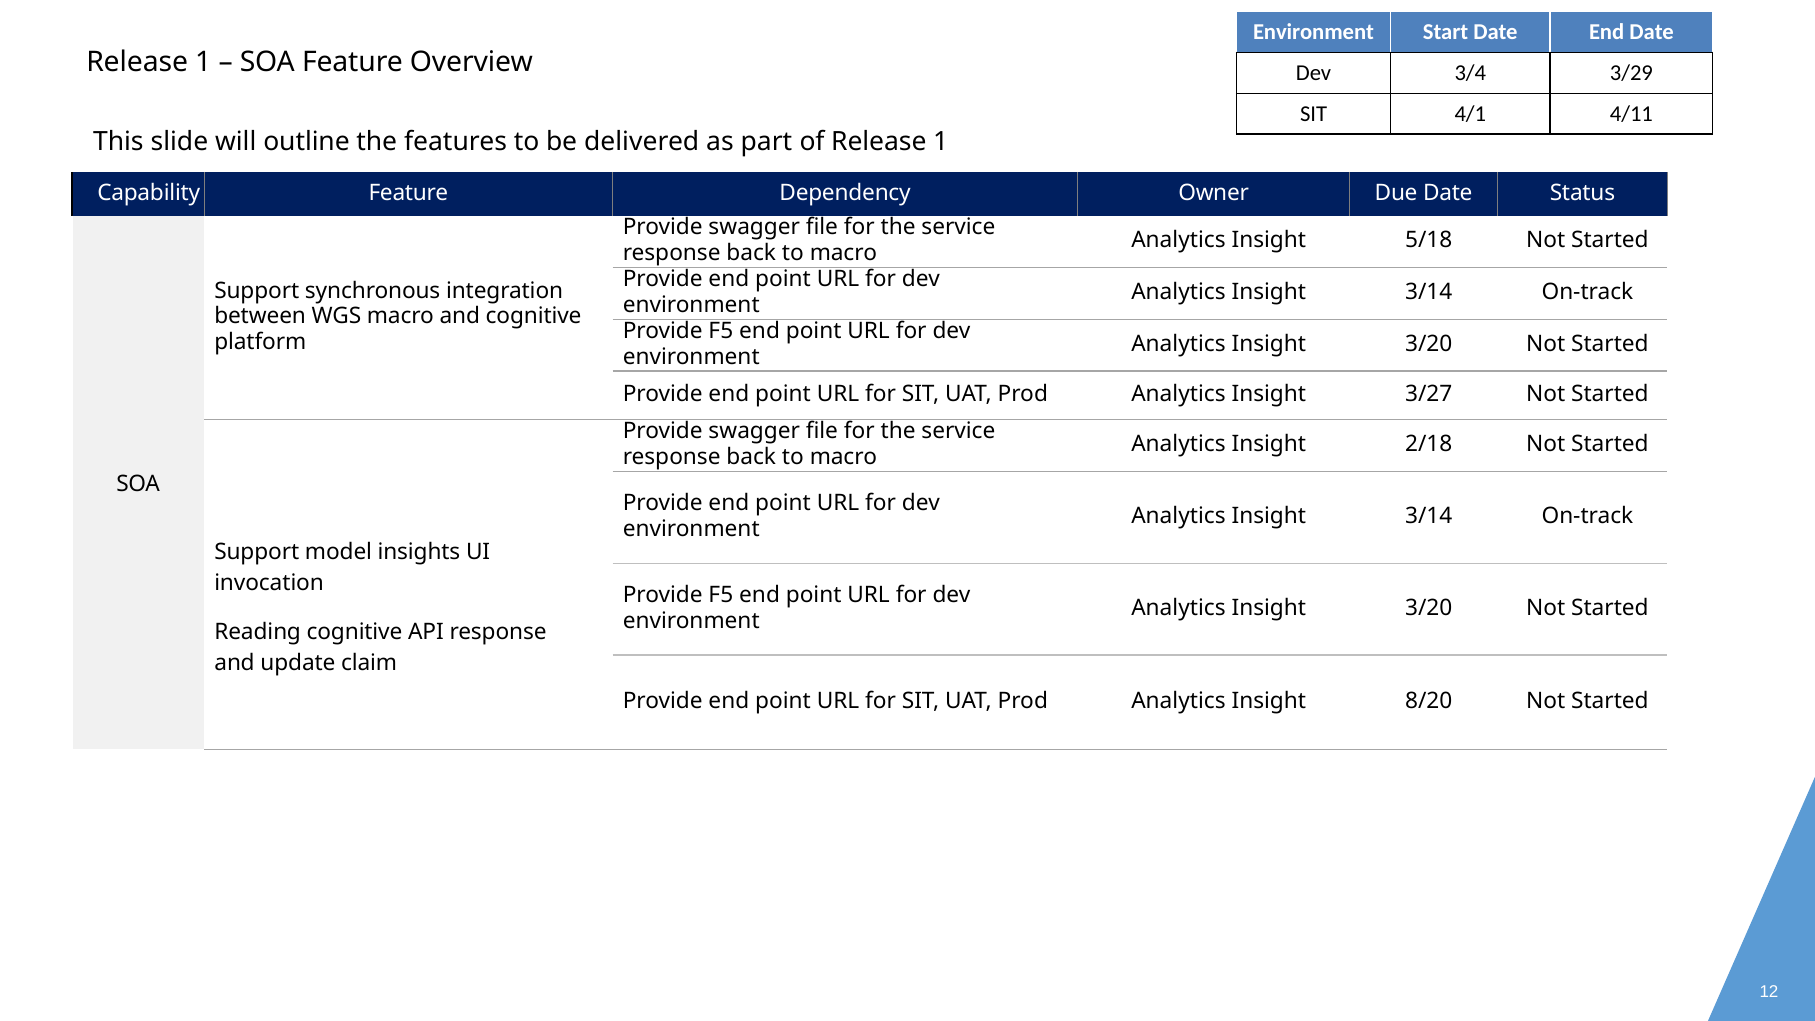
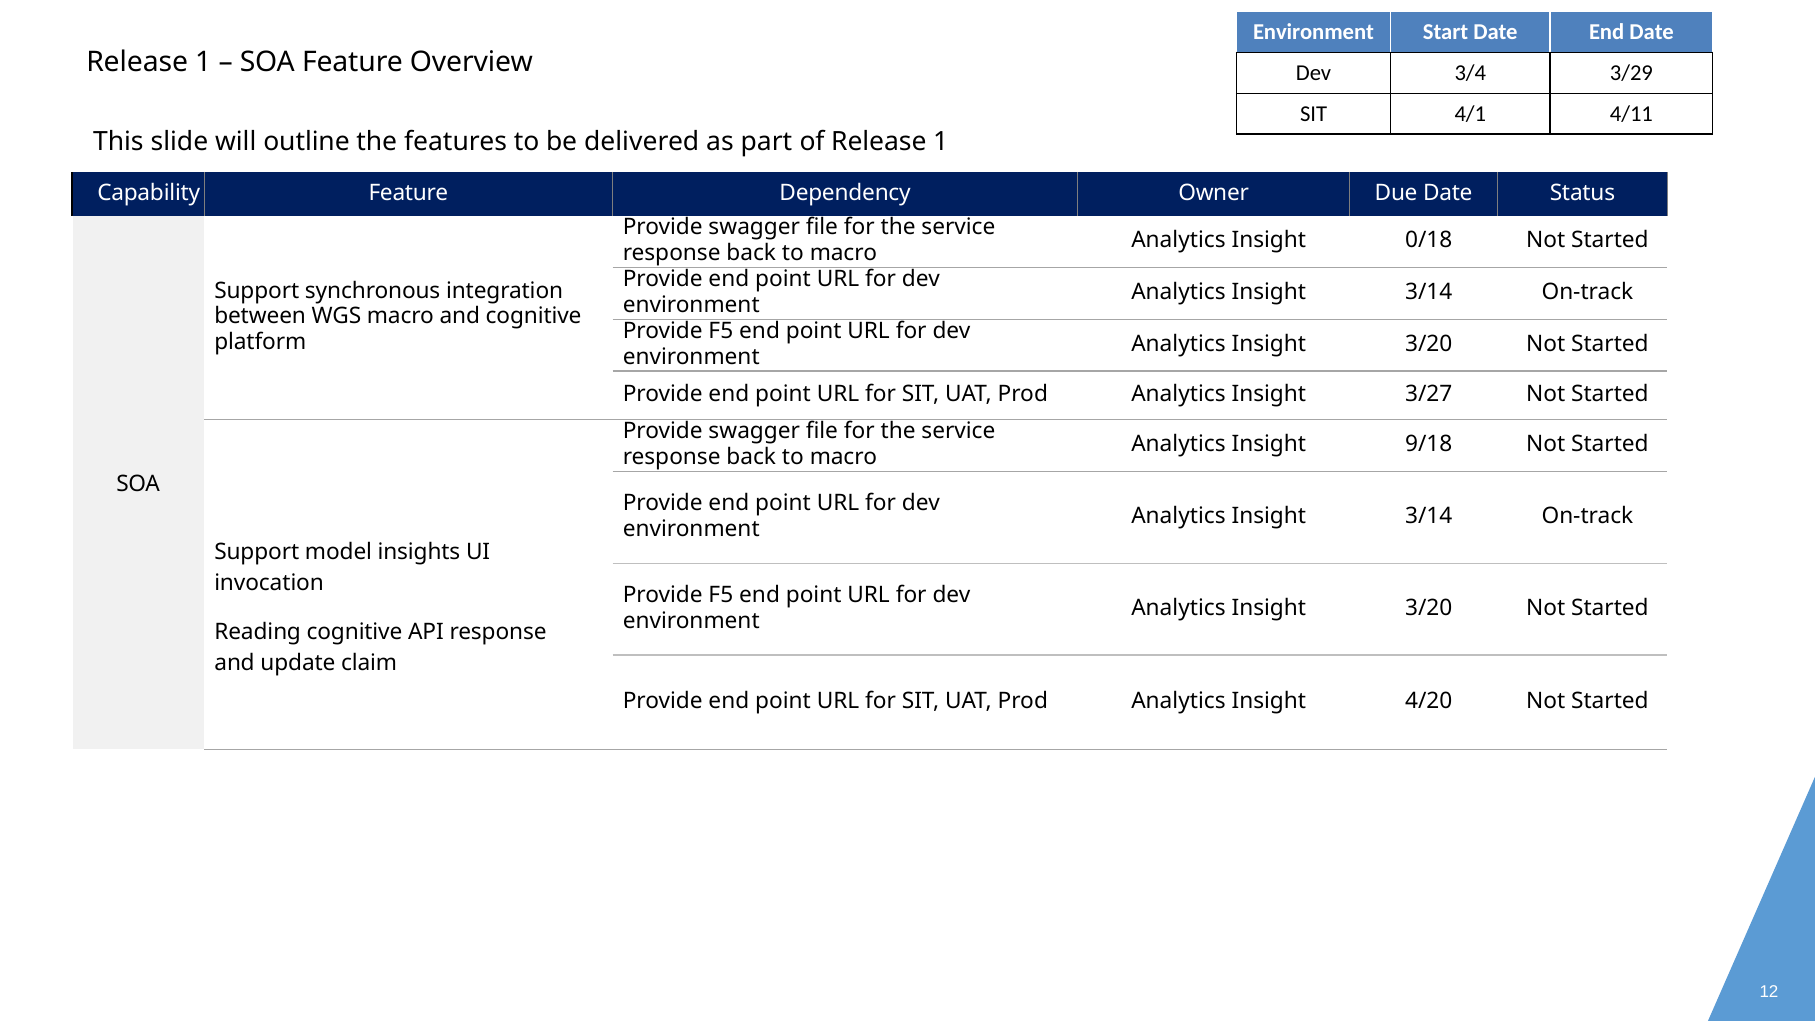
5/18: 5/18 -> 0/18
2/18: 2/18 -> 9/18
8/20: 8/20 -> 4/20
